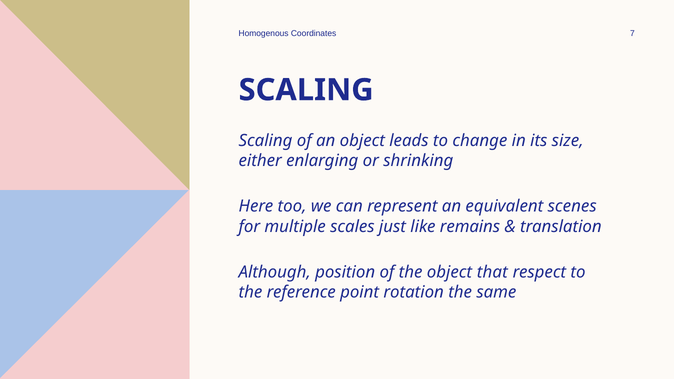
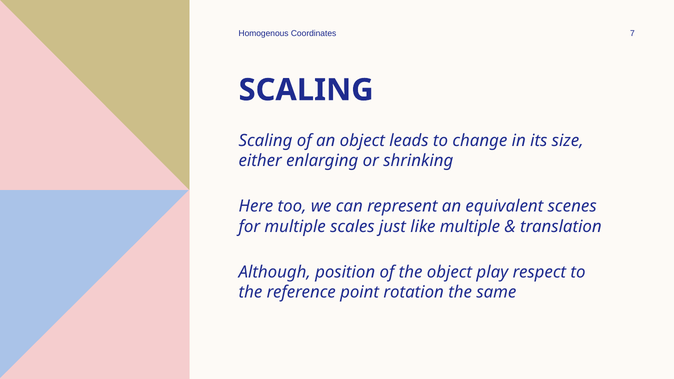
like remains: remains -> multiple
that: that -> play
